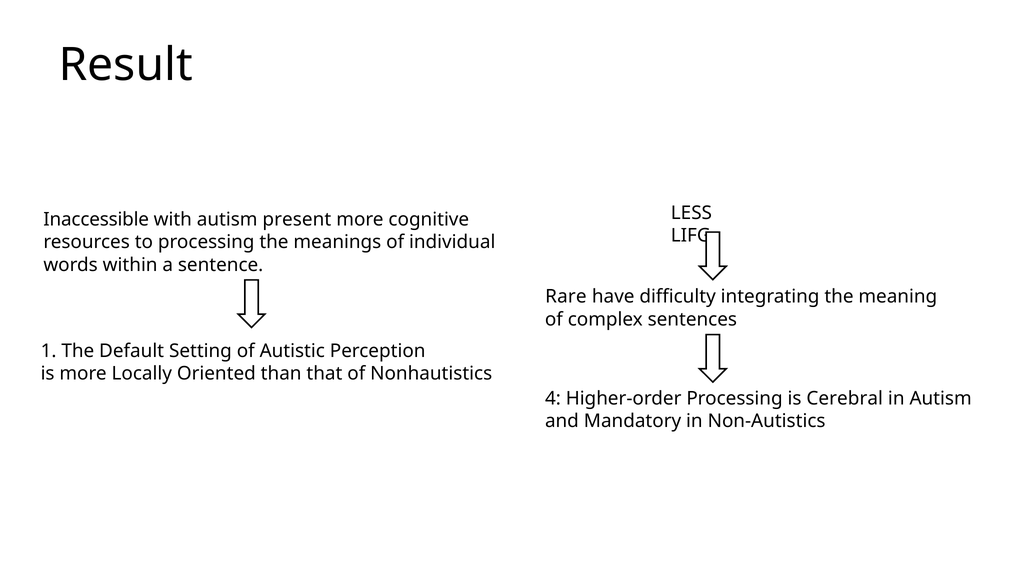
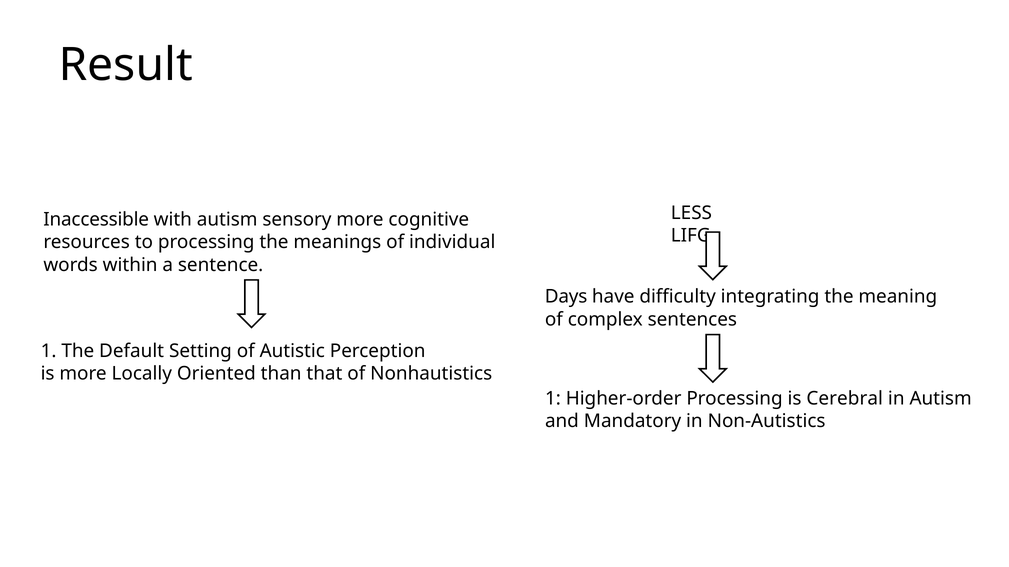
present: present -> sensory
Rare: Rare -> Days
4 at (553, 399): 4 -> 1
